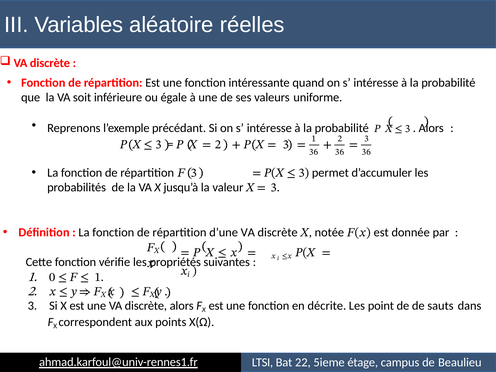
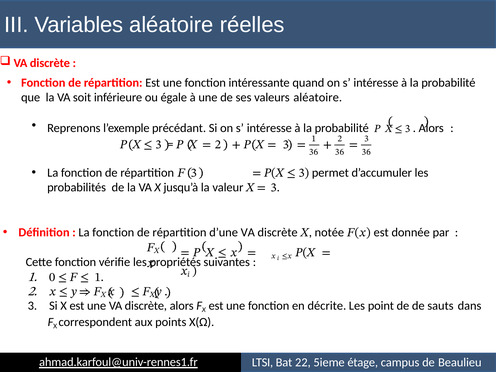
valeurs uniforme: uniforme -> aléatoire
